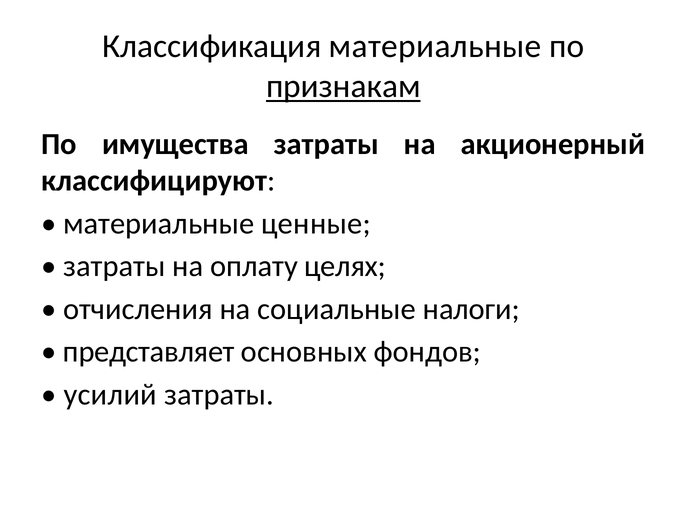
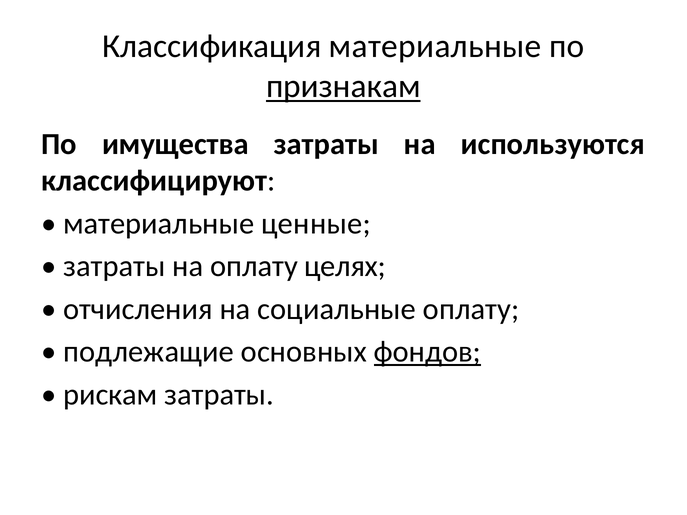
акционерный: акционерный -> используются
социальные налоги: налоги -> оплату
представляет: представляет -> подлежащие
фондов underline: none -> present
усилий: усилий -> рискам
